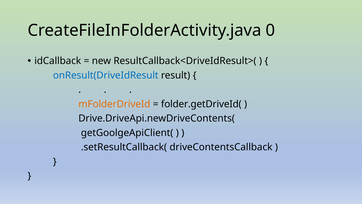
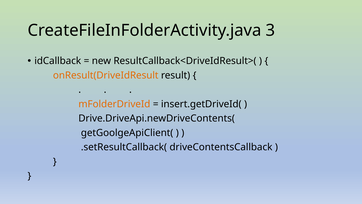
0: 0 -> 3
onResult(DriveIdResult colour: blue -> orange
folder.getDriveId(: folder.getDriveId( -> insert.getDriveId(
